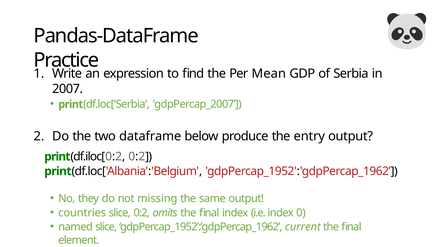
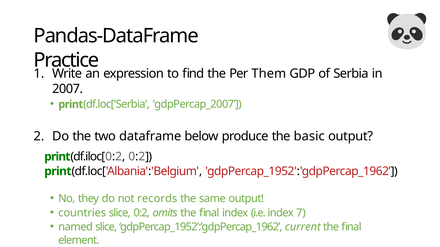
Mean: Mean -> Them
entry: entry -> basic
missing: missing -> records
0: 0 -> 7
